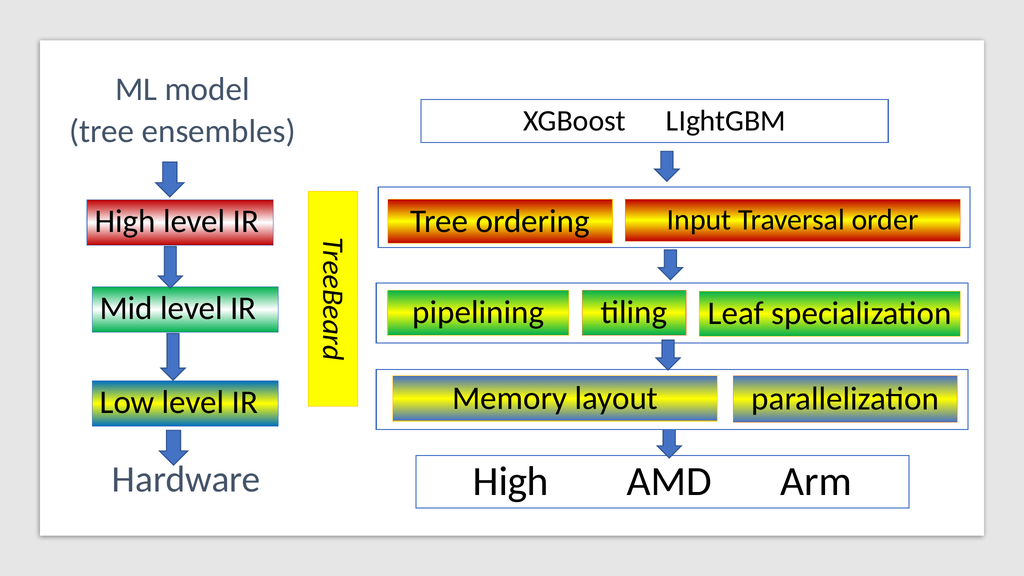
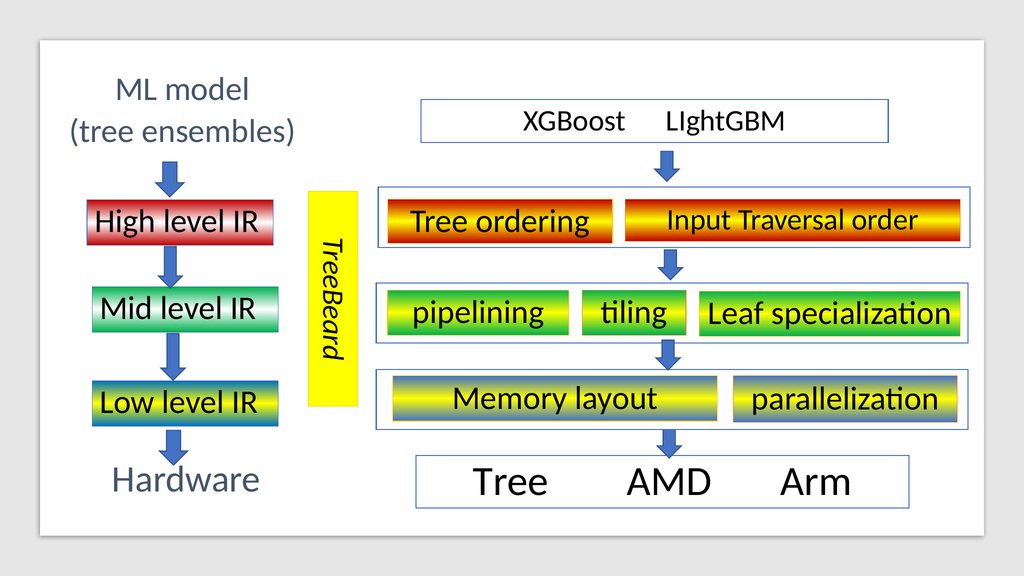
High at (511, 482): High -> Tree
